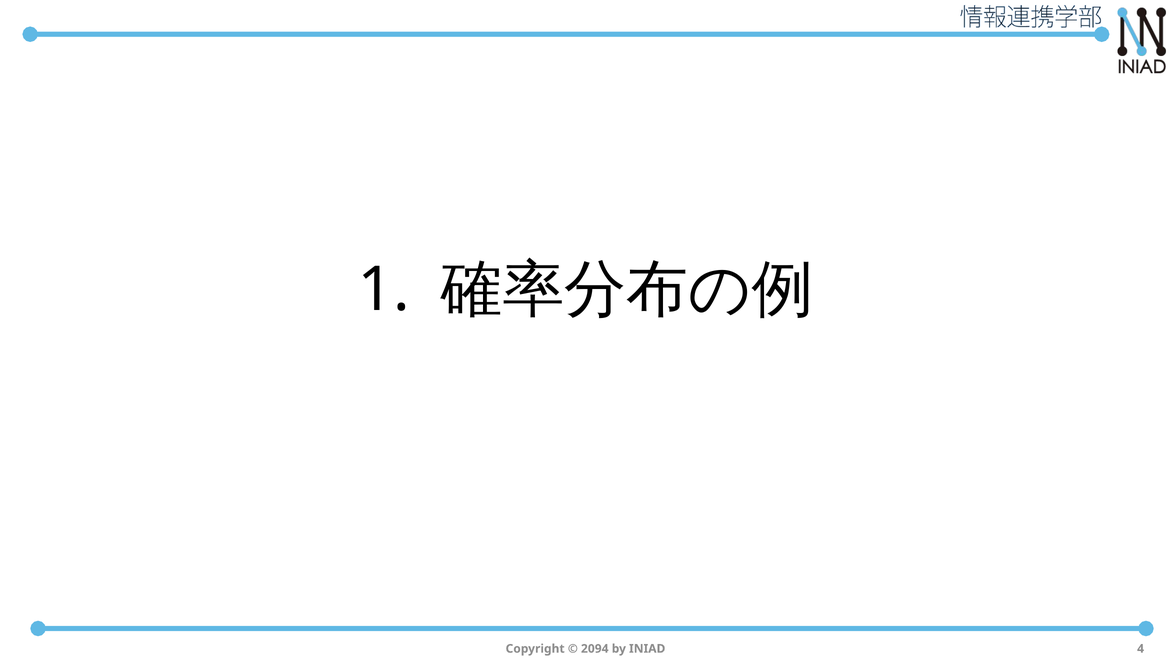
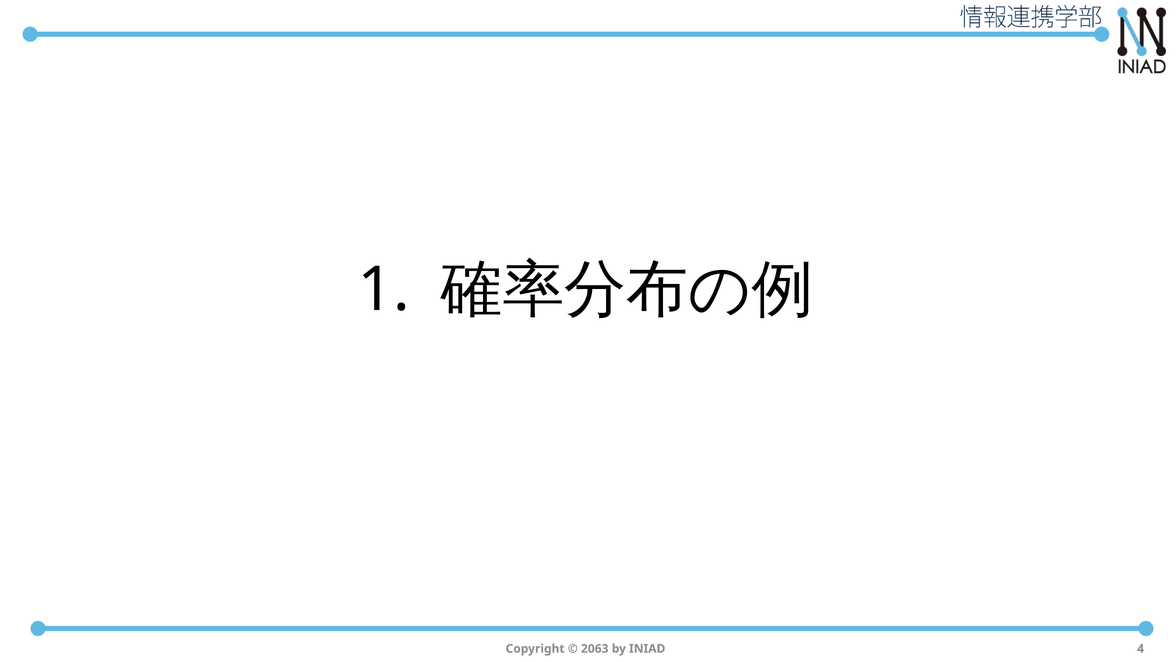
2094: 2094 -> 2063
